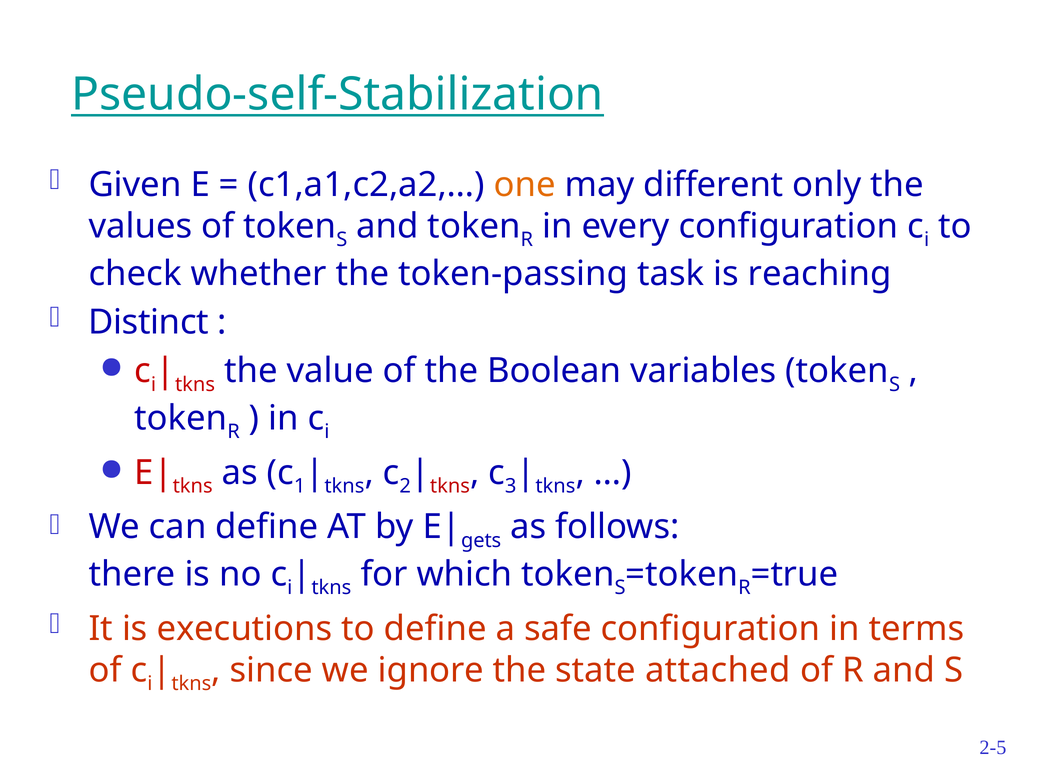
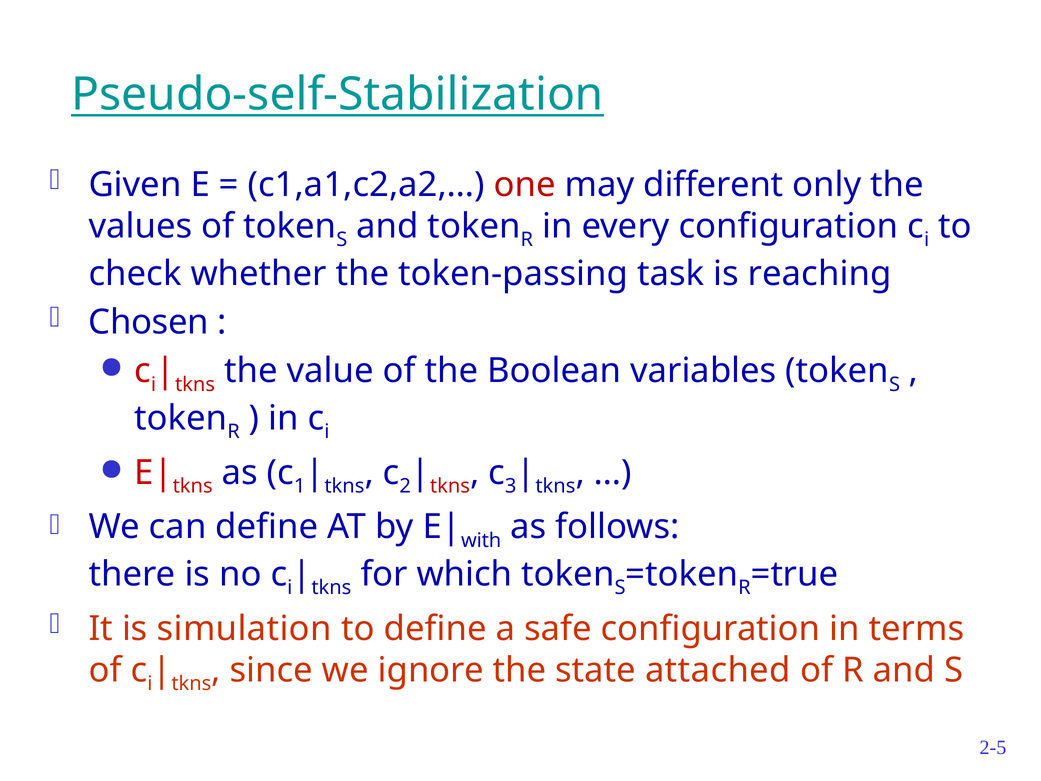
one colour: orange -> red
Distinct: Distinct -> Chosen
gets: gets -> with
executions: executions -> simulation
